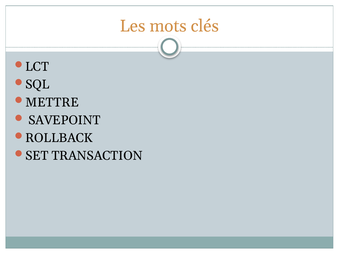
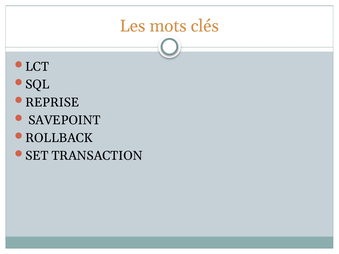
METTRE: METTRE -> REPRISE
